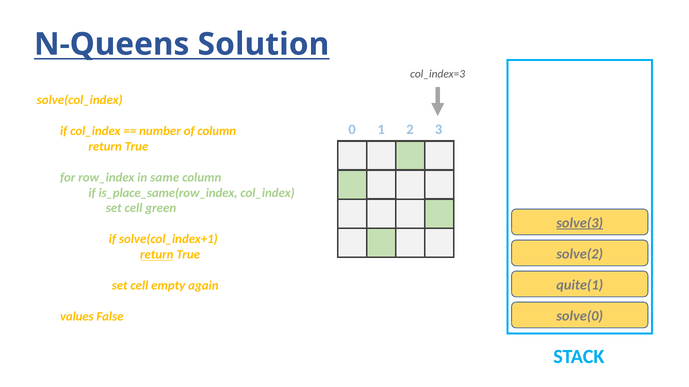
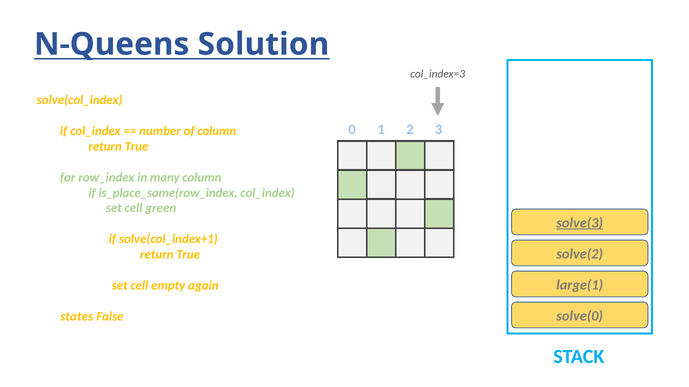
same: same -> many
return at (157, 255) underline: present -> none
quite(1: quite(1 -> large(1
values: values -> states
